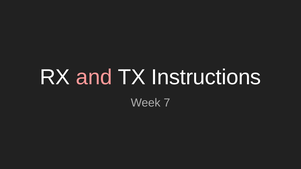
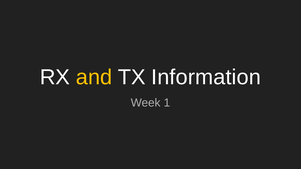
and colour: pink -> yellow
Instructions: Instructions -> Information
7: 7 -> 1
